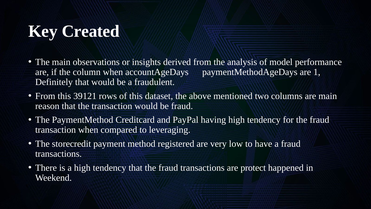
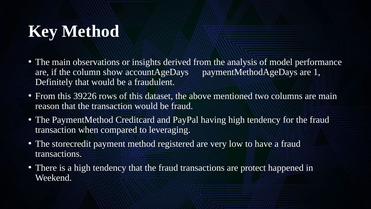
Key Created: Created -> Method
column when: when -> show
39121: 39121 -> 39226
